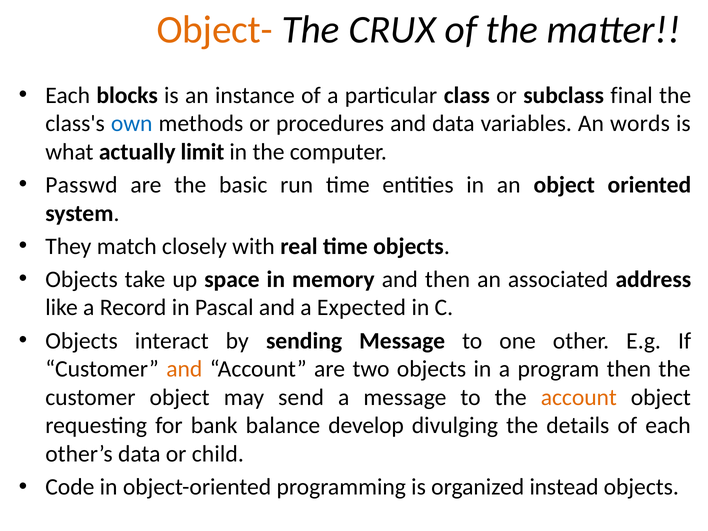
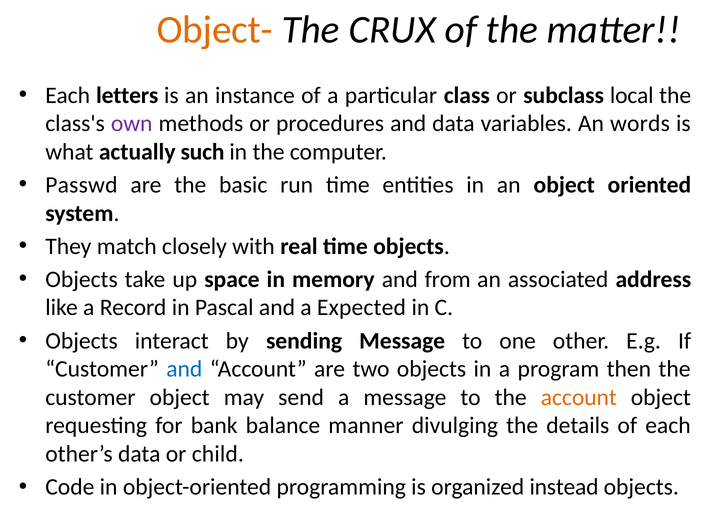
blocks: blocks -> letters
final: final -> local
own colour: blue -> purple
limit: limit -> such
and then: then -> from
and at (184, 369) colour: orange -> blue
develop: develop -> manner
